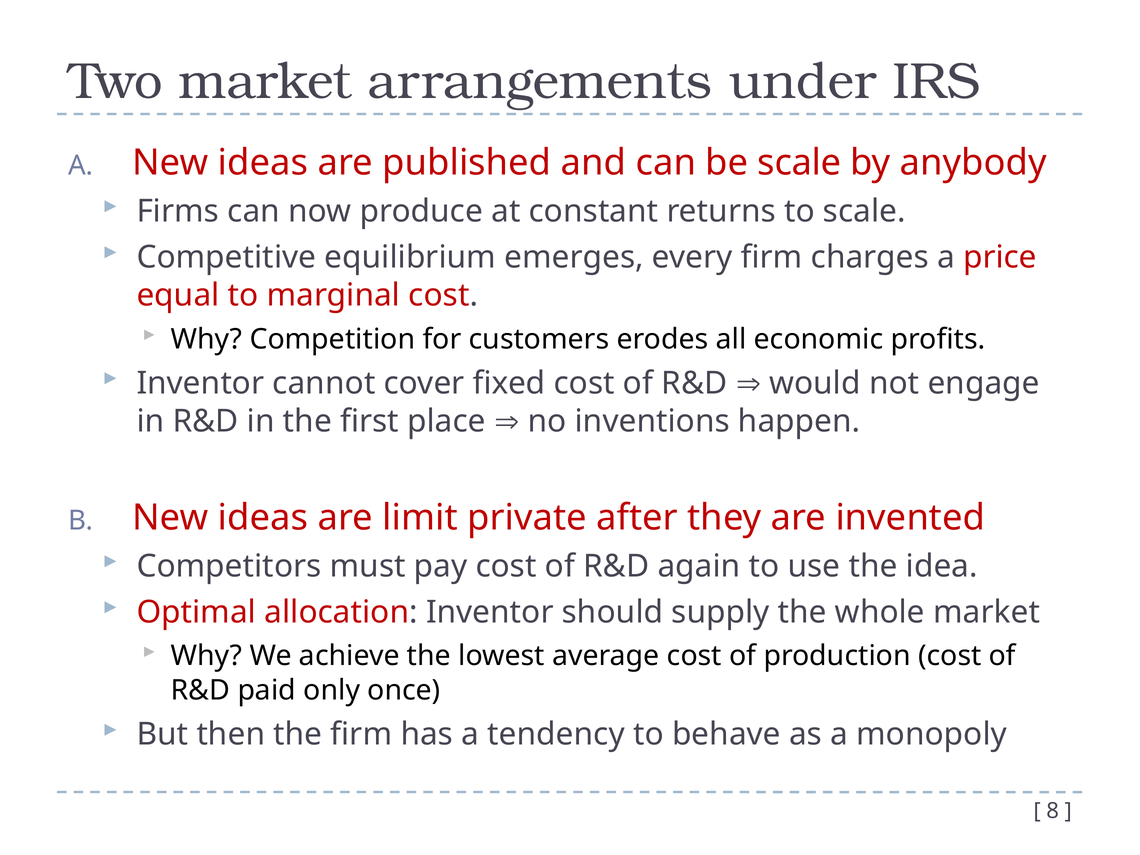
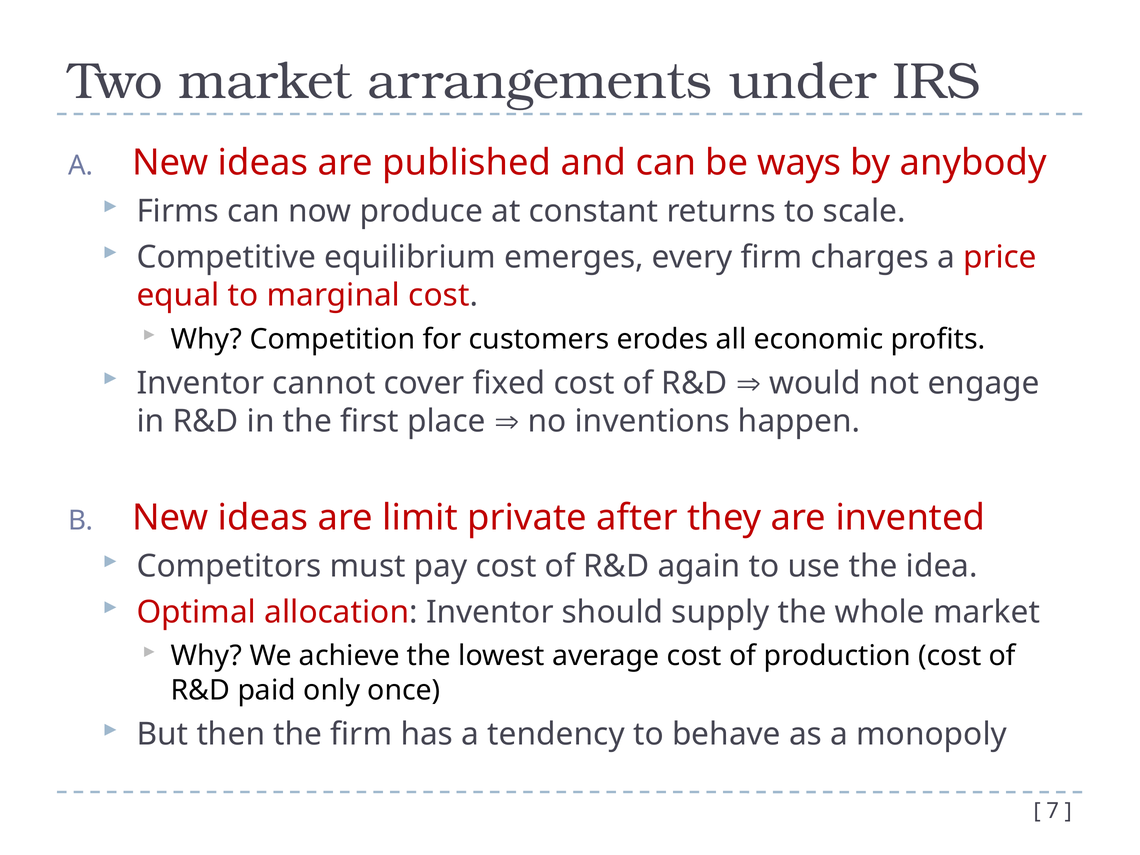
be scale: scale -> ways
8: 8 -> 7
